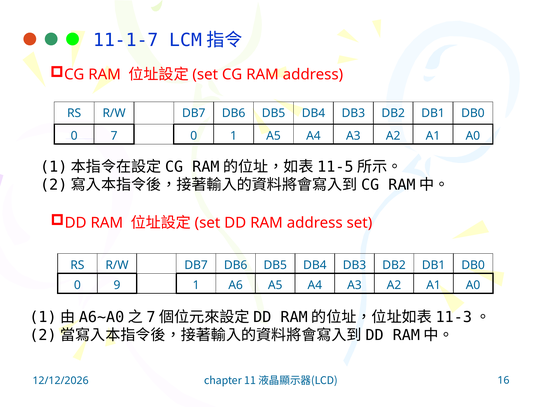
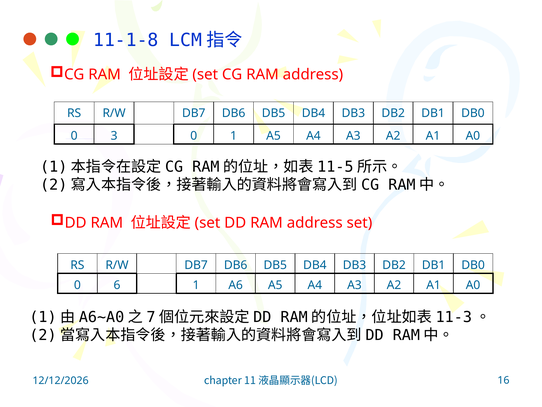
11-1-7: 11-1-7 -> 11-1-8
7: 7 -> 3
9: 9 -> 6
